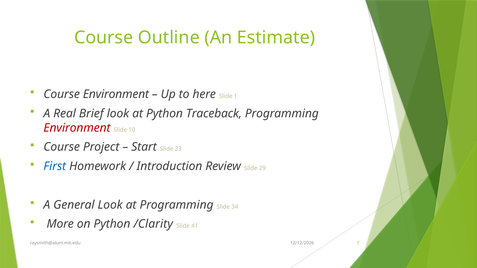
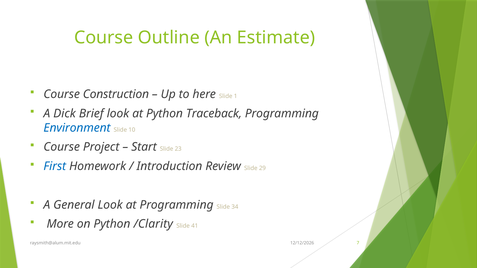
Course Environment: Environment -> Construction
Real: Real -> Dick
Environment at (77, 128) colour: red -> blue
